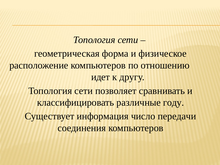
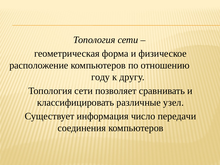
идет: идет -> году
году: году -> узел
